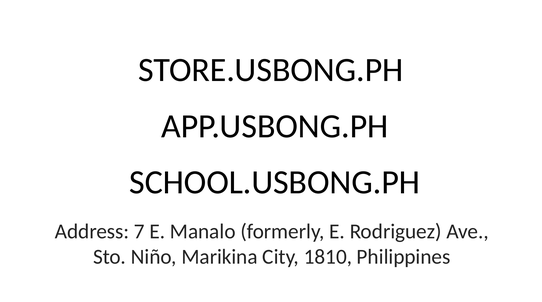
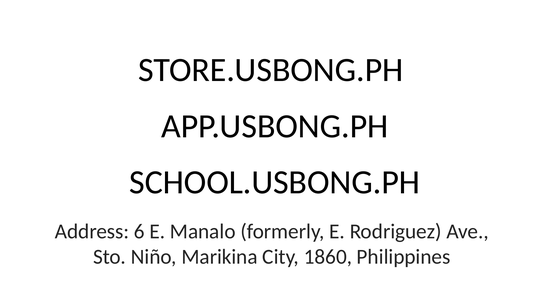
7: 7 -> 6
1810: 1810 -> 1860
